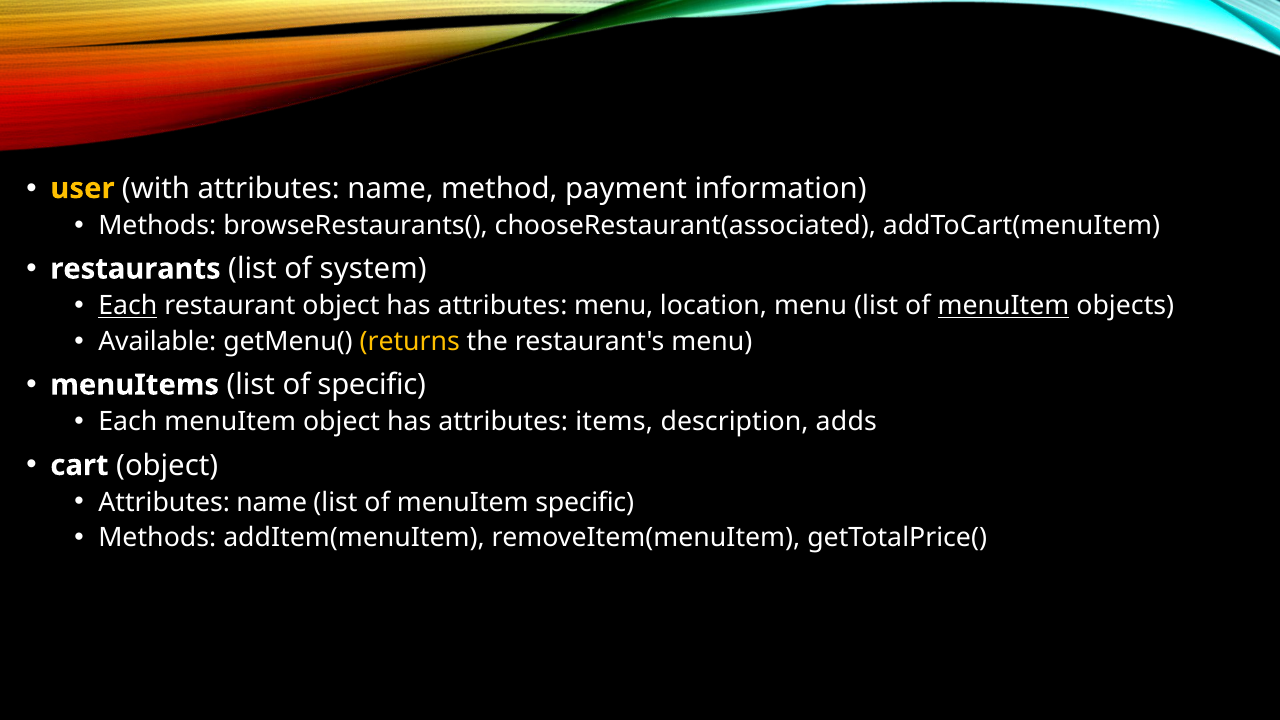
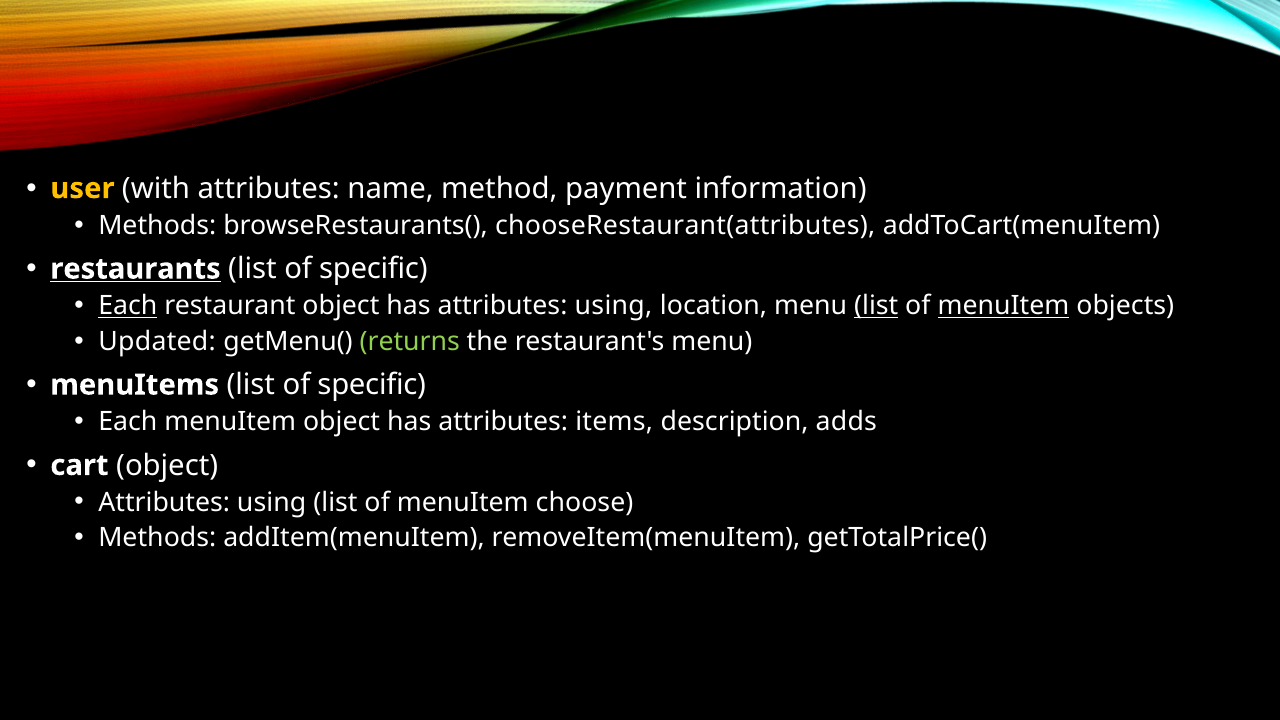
chooseRestaurant(associated: chooseRestaurant(associated -> chooseRestaurant(attributes
restaurants underline: none -> present
system at (373, 269): system -> specific
has attributes menu: menu -> using
list at (876, 306) underline: none -> present
Available: Available -> Updated
returns colour: yellow -> light green
name at (272, 502): name -> using
menuItem specific: specific -> choose
